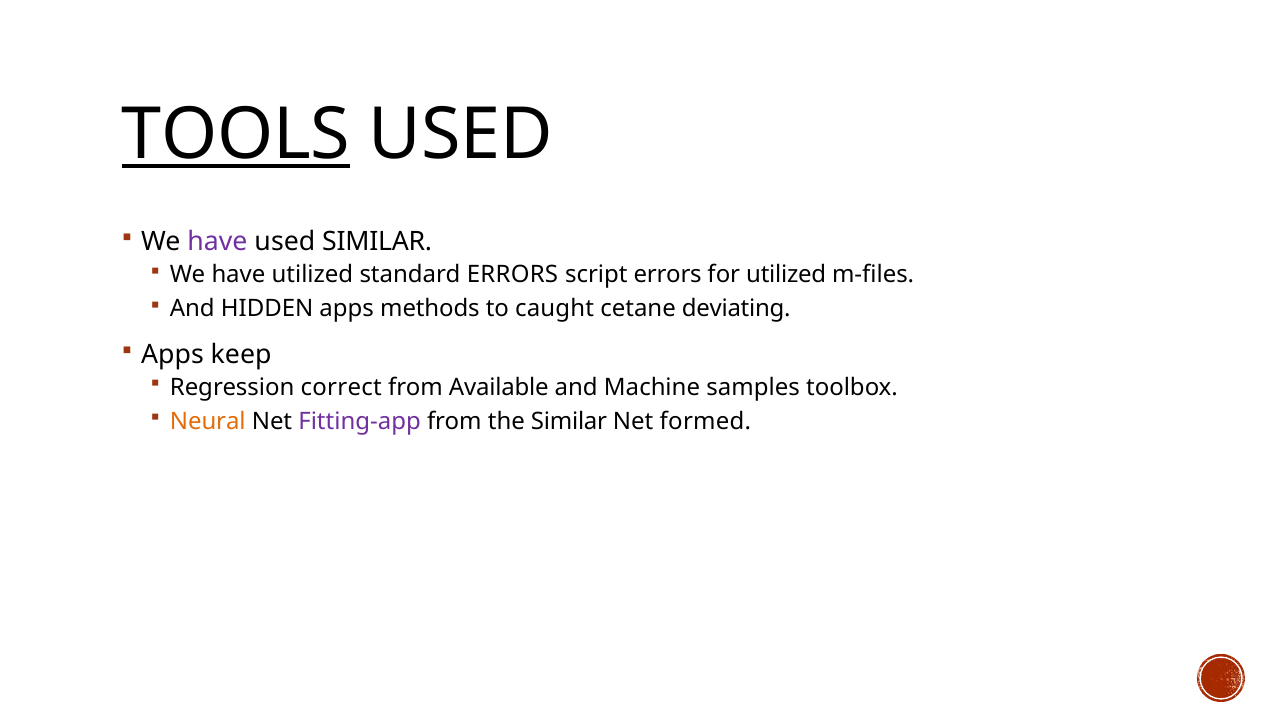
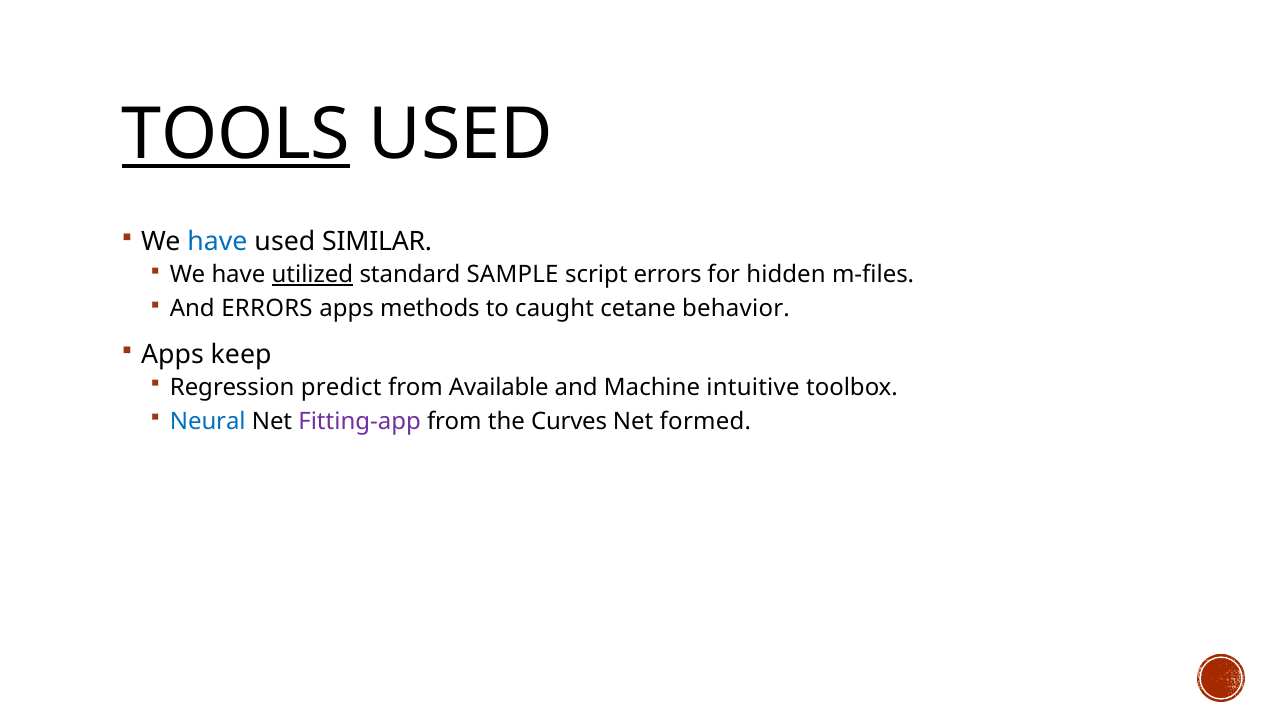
have at (217, 242) colour: purple -> blue
utilized at (312, 274) underline: none -> present
standard ERRORS: ERRORS -> SAMPLE
for utilized: utilized -> hidden
And HIDDEN: HIDDEN -> ERRORS
deviating: deviating -> behavior
correct: correct -> predict
samples: samples -> intuitive
Neural colour: orange -> blue
the Similar: Similar -> Curves
